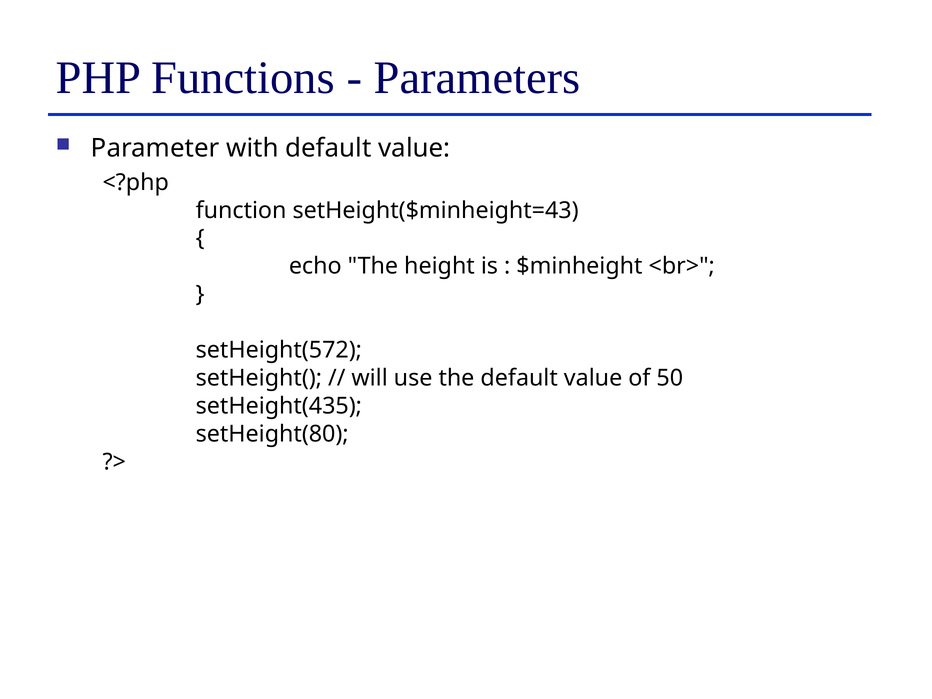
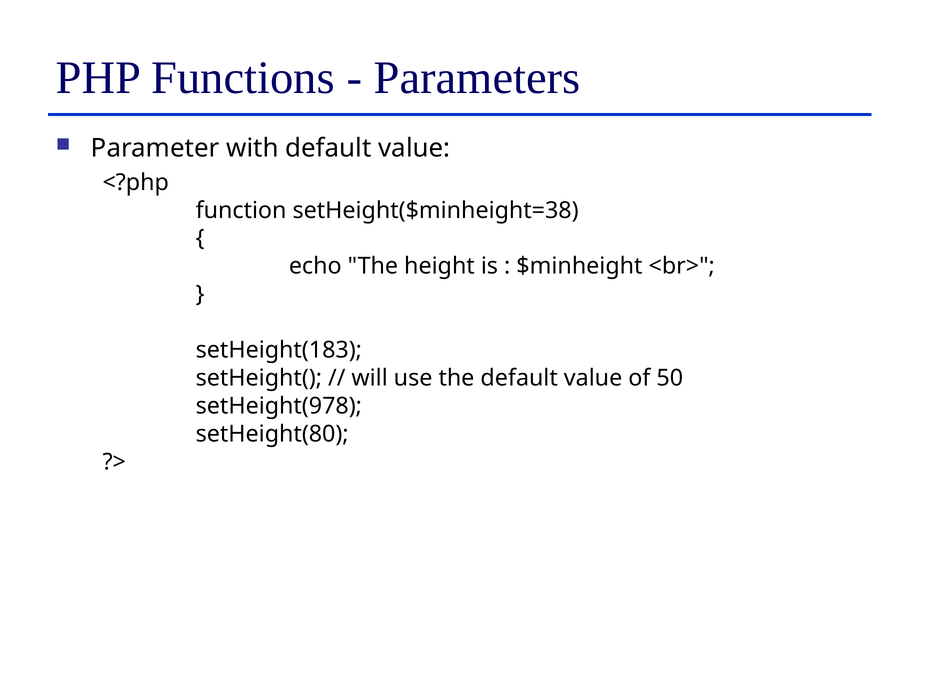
setHeight($minheight=43: setHeight($minheight=43 -> setHeight($minheight=38
setHeight(572: setHeight(572 -> setHeight(183
setHeight(435: setHeight(435 -> setHeight(978
